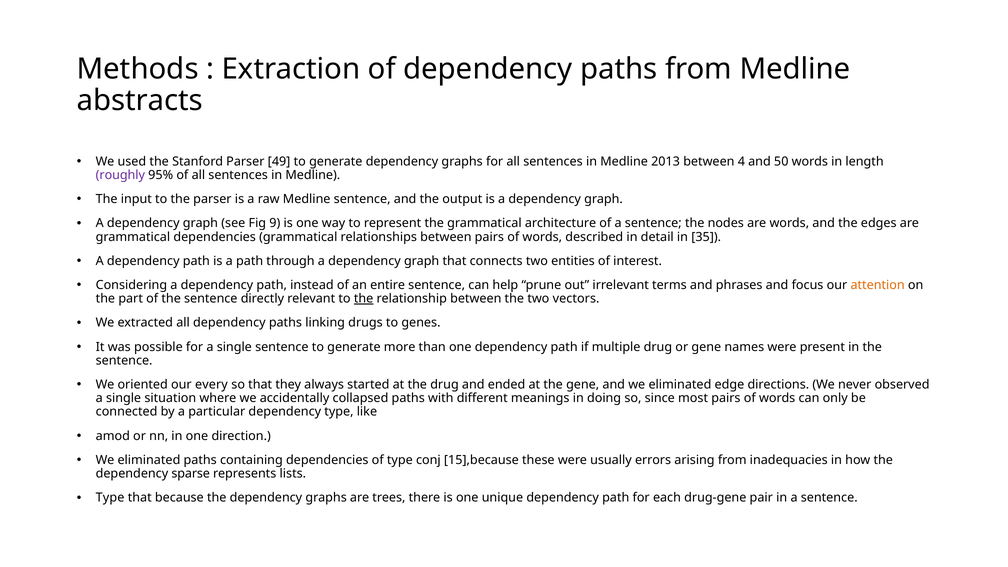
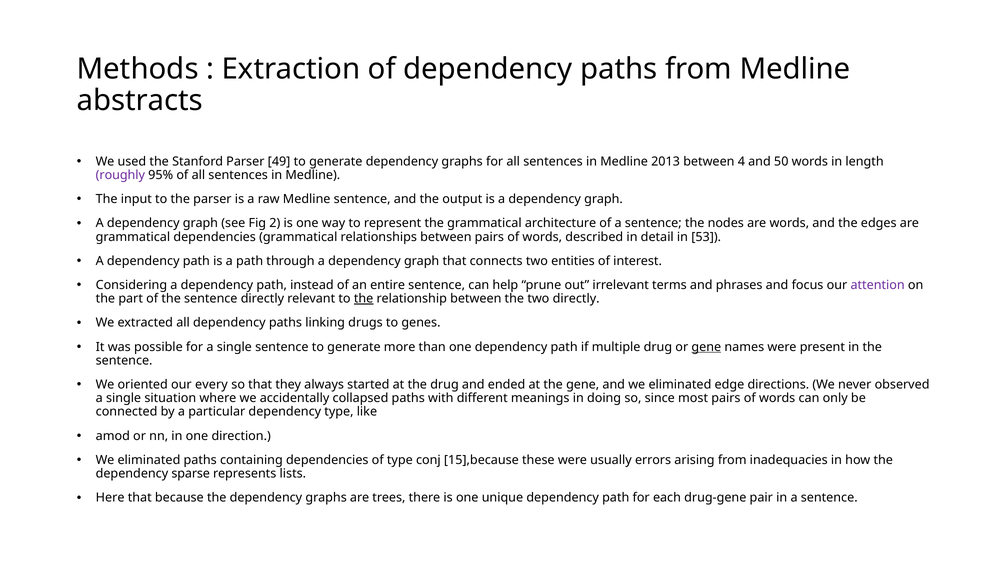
9: 9 -> 2
35: 35 -> 53
attention colour: orange -> purple
two vectors: vectors -> directly
gene at (706, 347) underline: none -> present
Type at (110, 498): Type -> Here
